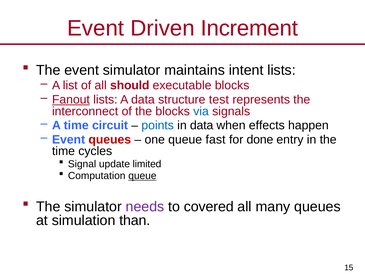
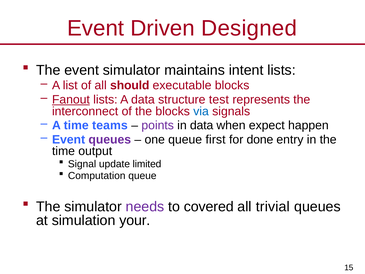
Increment: Increment -> Designed
circuit: circuit -> teams
points colour: blue -> purple
effects: effects -> expect
queues at (110, 139) colour: red -> purple
fast: fast -> first
cycles: cycles -> output
queue at (142, 176) underline: present -> none
many: many -> trivial
than: than -> your
